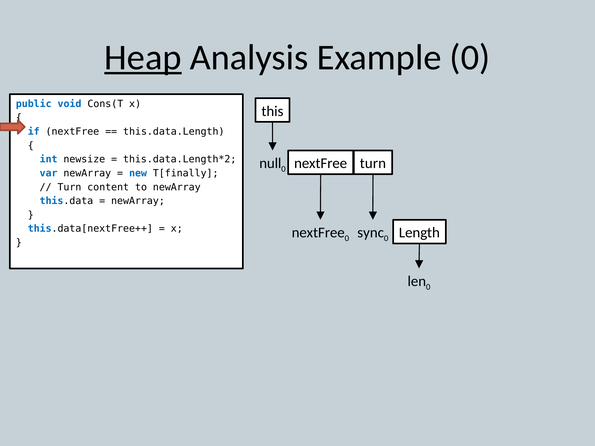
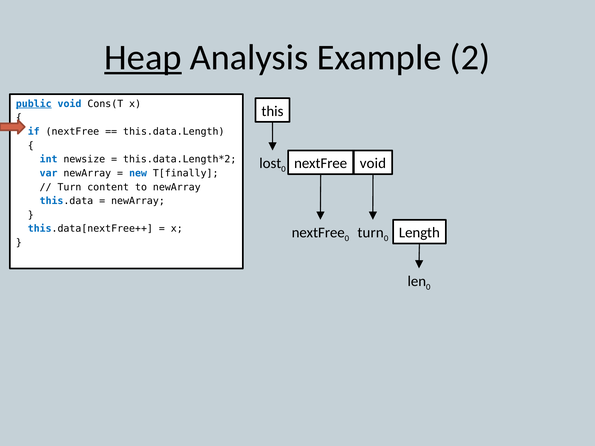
Example 0: 0 -> 2
public underline: none -> present
null: null -> lost
turn at (373, 163): turn -> void
sync at (371, 233): sync -> turn
